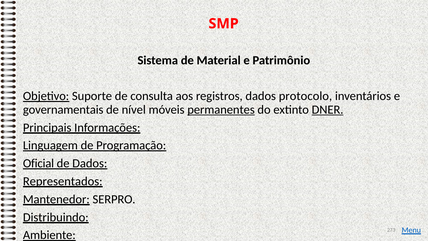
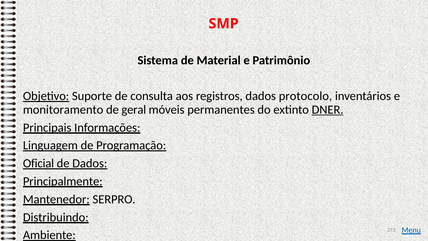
governamentais: governamentais -> monitoramento
nível: nível -> geral
permanentes underline: present -> none
Representados: Representados -> Principalmente
